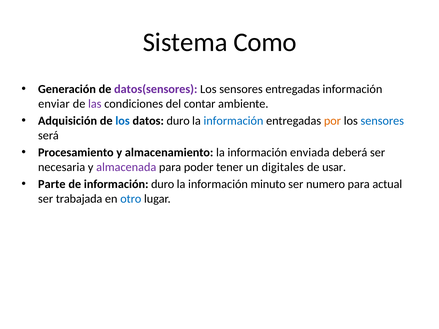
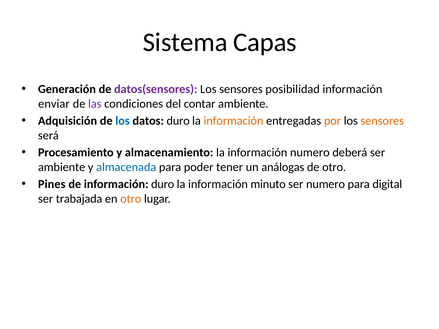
Como: Como -> Capas
sensores entregadas: entregadas -> posibilidad
información at (233, 121) colour: blue -> orange
sensores at (382, 121) colour: blue -> orange
información enviada: enviada -> numero
necesaria at (62, 167): necesaria -> ambiente
almacenada colour: purple -> blue
digitales: digitales -> análogas
de usar: usar -> otro
Parte: Parte -> Pines
actual: actual -> digital
otro at (131, 199) colour: blue -> orange
